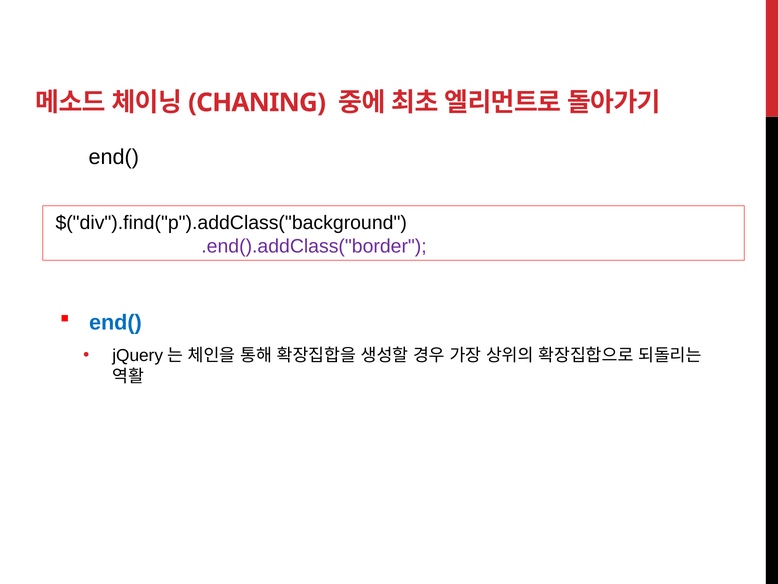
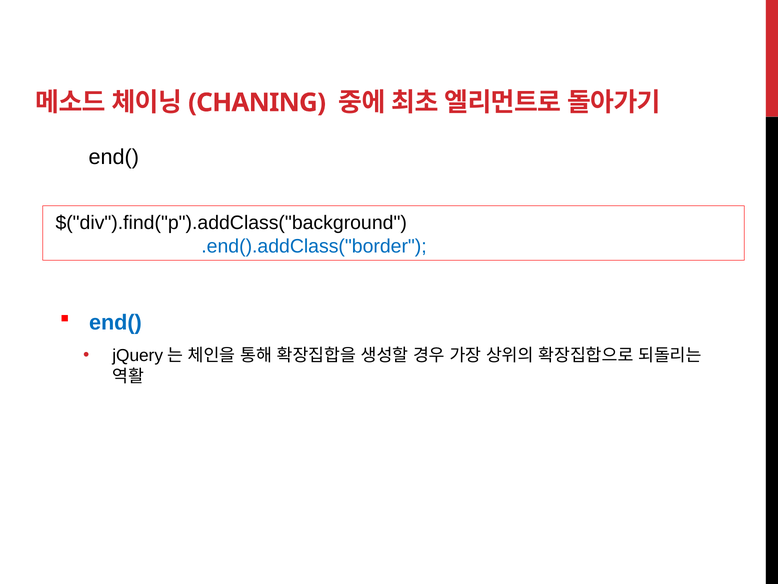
.end().addClass("border colour: purple -> blue
